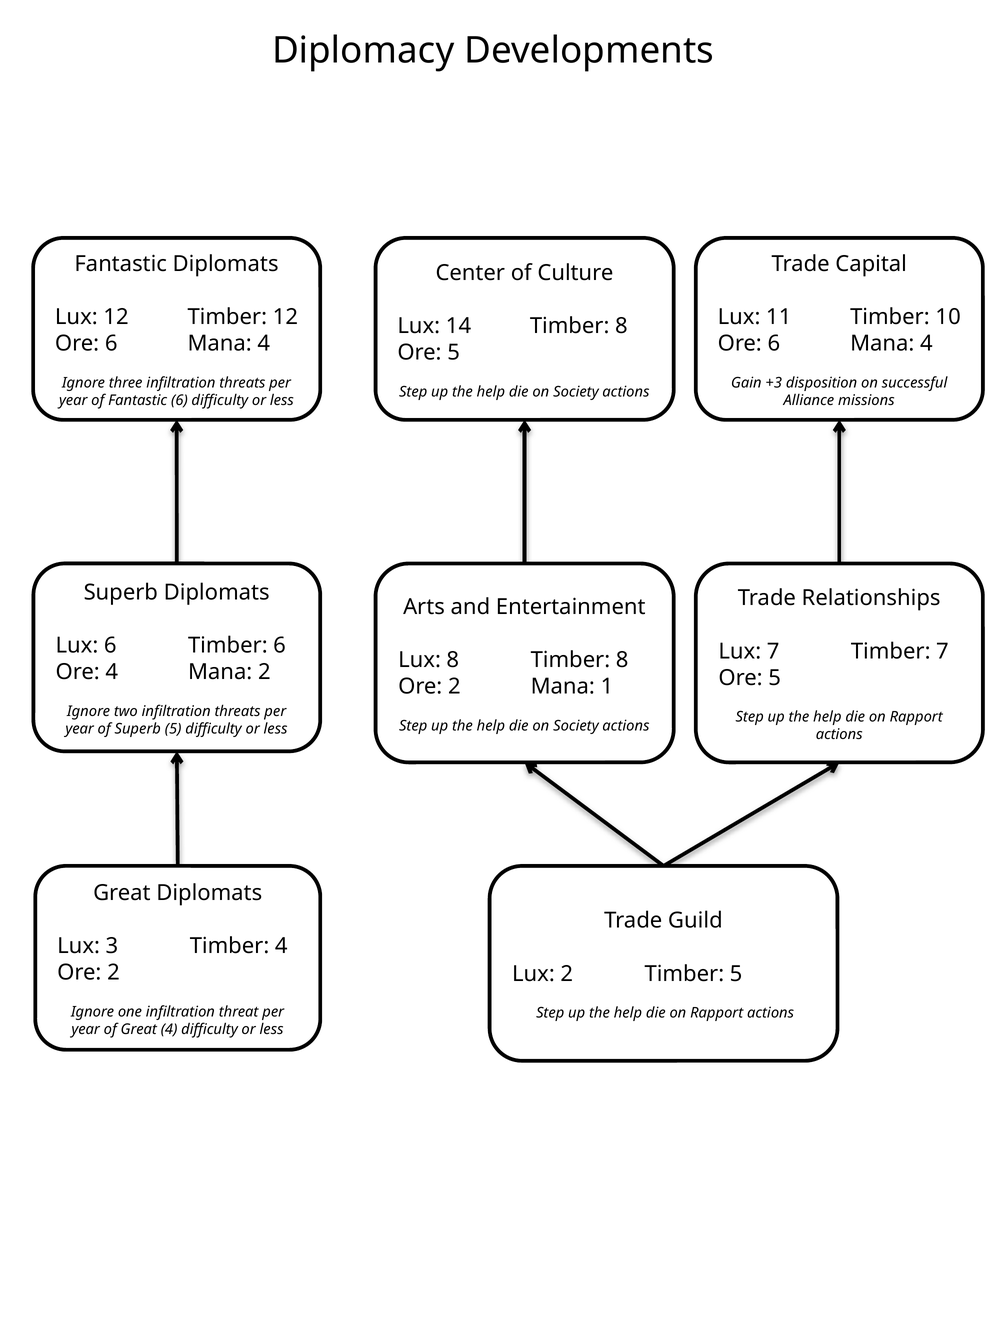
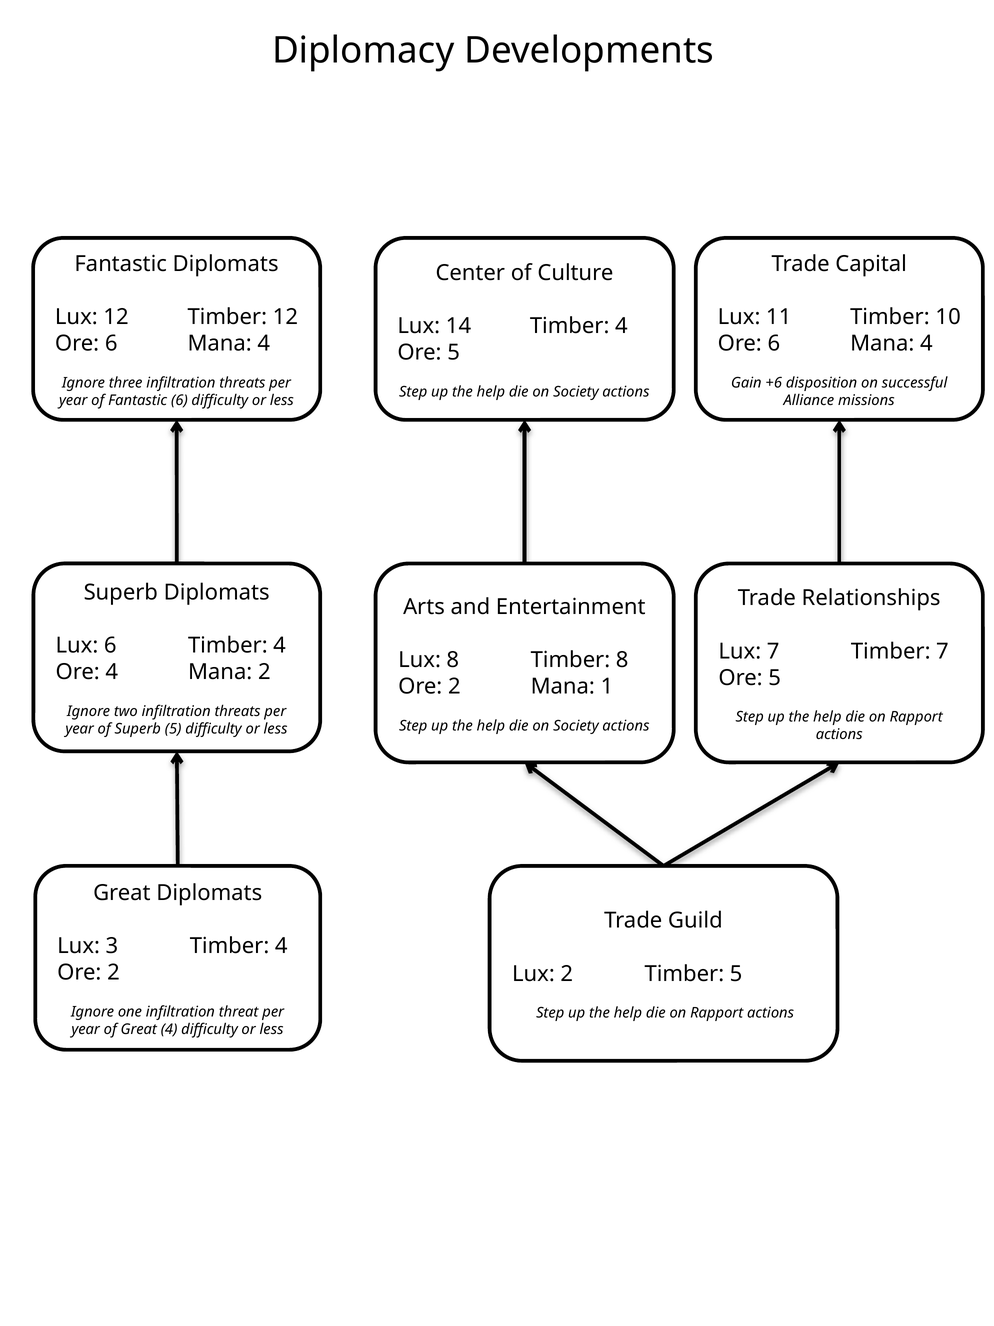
14 Timber 8: 8 -> 4
+3: +3 -> +6
6 Timber 6: 6 -> 4
